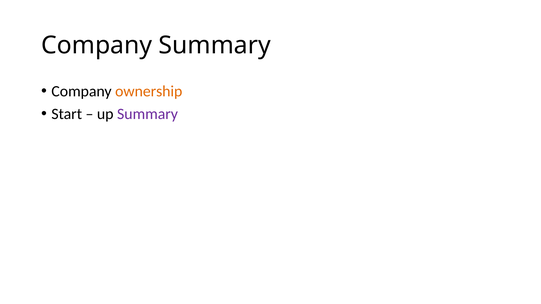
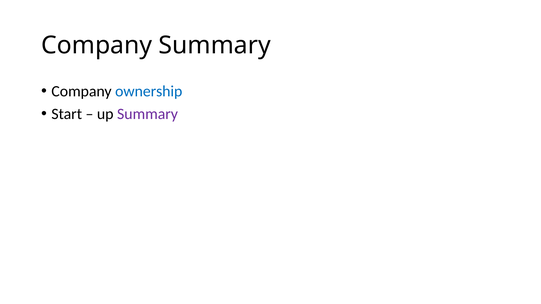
ownership colour: orange -> blue
